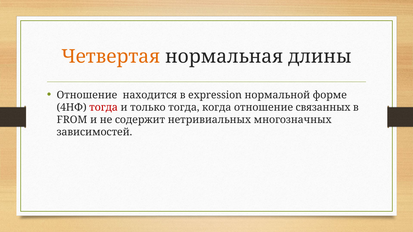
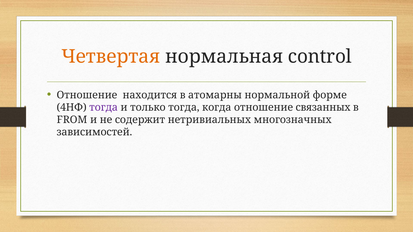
длины: длины -> control
expression: expression -> атомарны
тогда at (104, 107) colour: red -> purple
